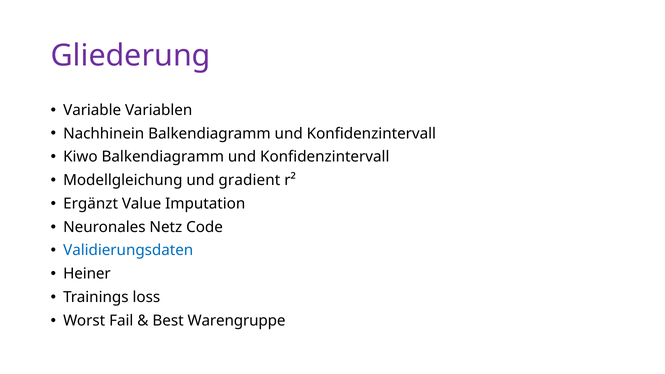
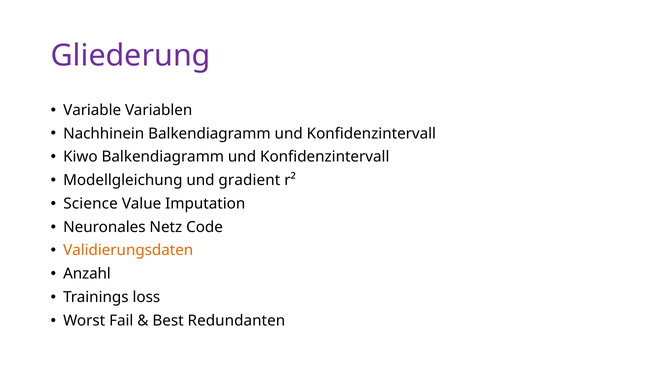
Ergänzt: Ergänzt -> Science
Validierungsdaten colour: blue -> orange
Heiner: Heiner -> Anzahl
Warengruppe: Warengruppe -> Redundanten
